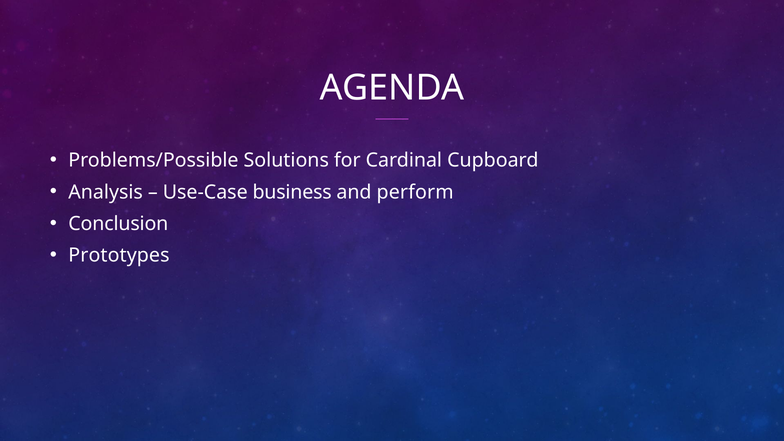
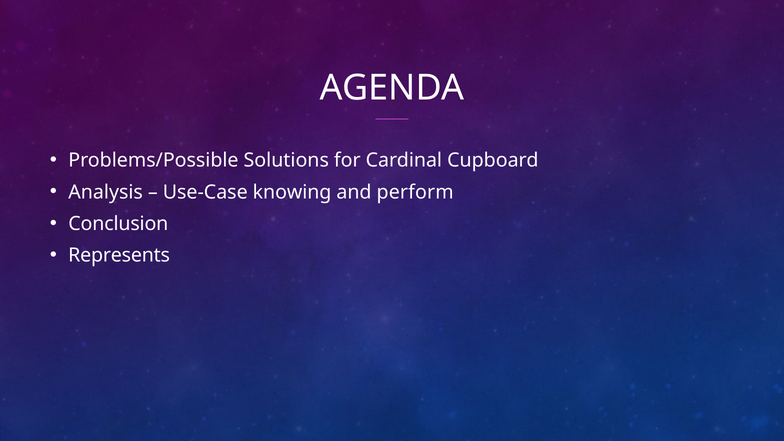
business: business -> knowing
Prototypes: Prototypes -> Represents
